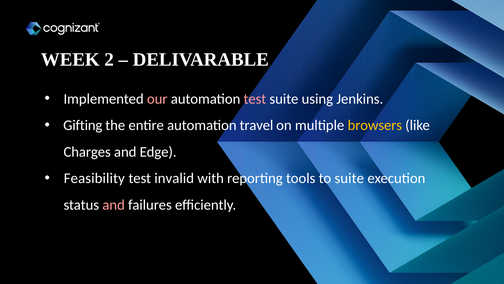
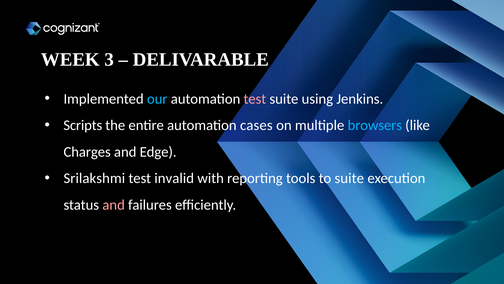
2: 2 -> 3
our colour: pink -> light blue
Gifting: Gifting -> Scripts
travel: travel -> cases
browsers colour: yellow -> light blue
Feasibility: Feasibility -> Srilakshmi
